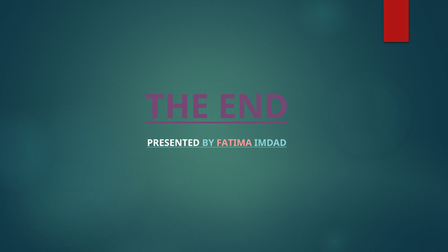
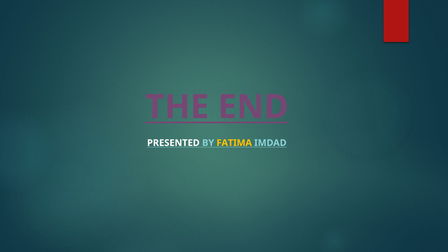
FATIMA colour: pink -> yellow
